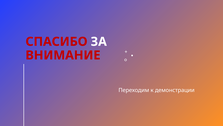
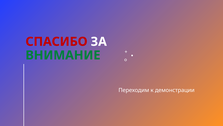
ВНИМАНИЕ colour: red -> green
